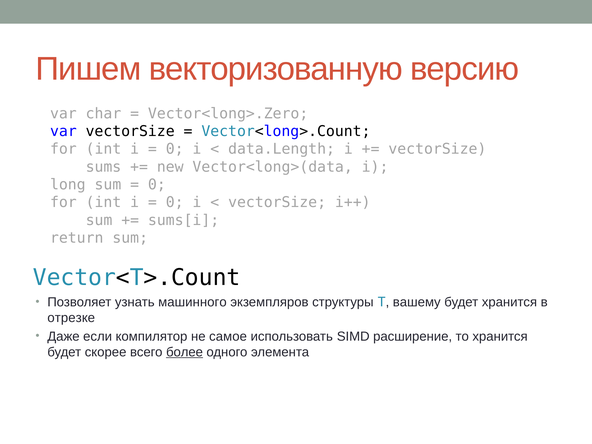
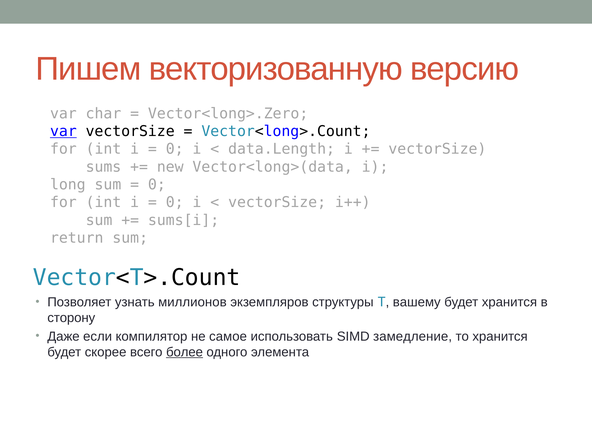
var at (63, 131) underline: none -> present
машинного: машинного -> миллионов
отрезке: отрезке -> сторону
расширение: расширение -> замедление
